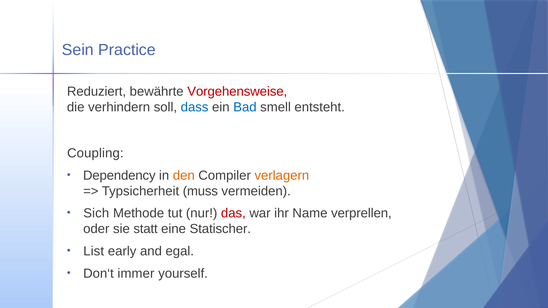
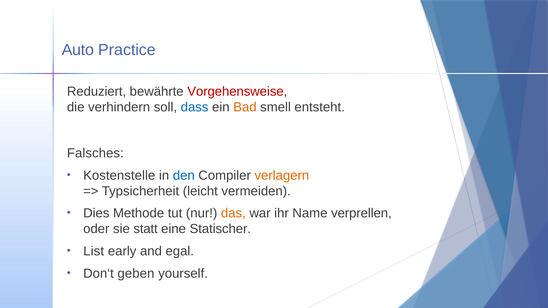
Sein: Sein -> Auto
Bad colour: blue -> orange
Coupling: Coupling -> Falsches
Dependency: Dependency -> Kostenstelle
den colour: orange -> blue
muss: muss -> leicht
Sich: Sich -> Dies
das colour: red -> orange
immer: immer -> geben
